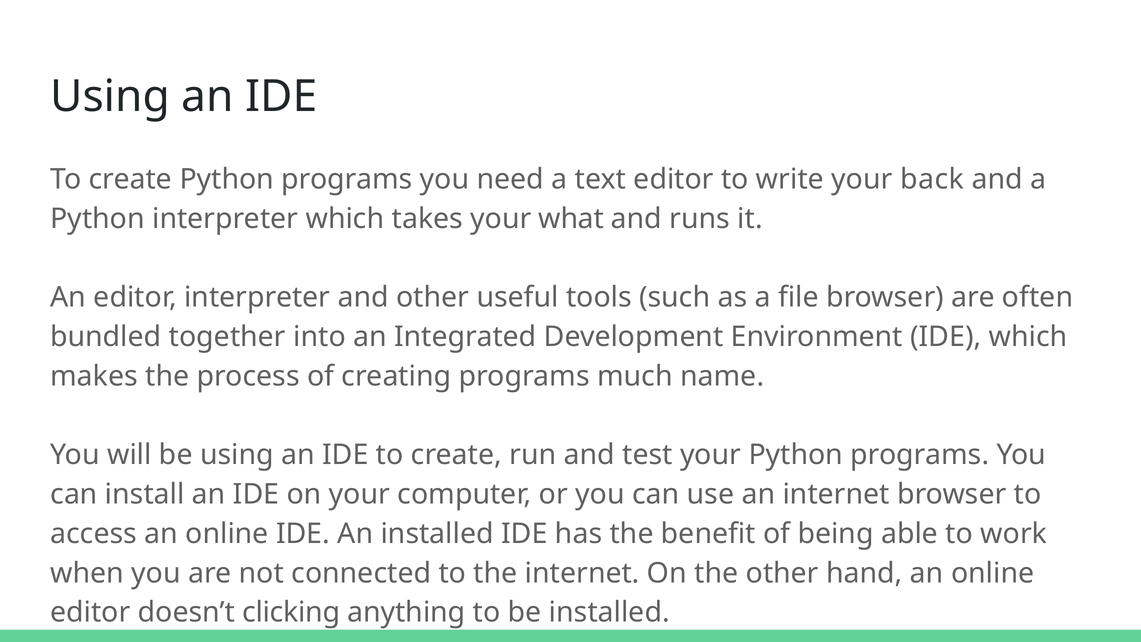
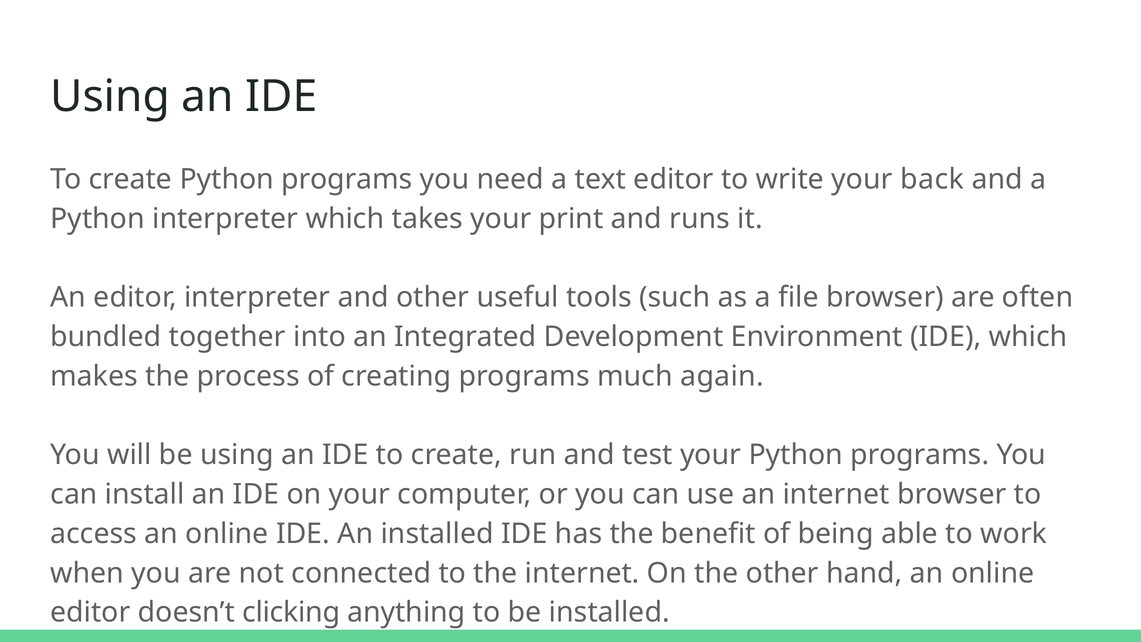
what: what -> print
name: name -> again
